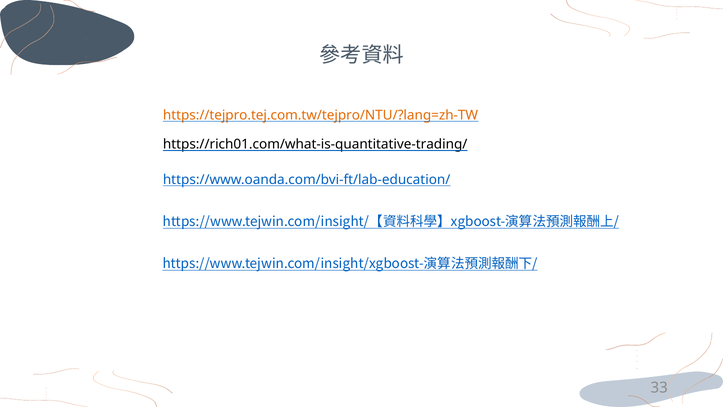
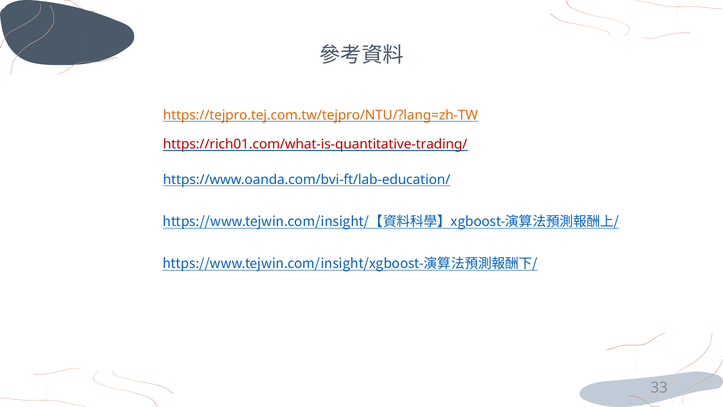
https://rich01.com/what-is-quantitative-trading/ colour: black -> red
